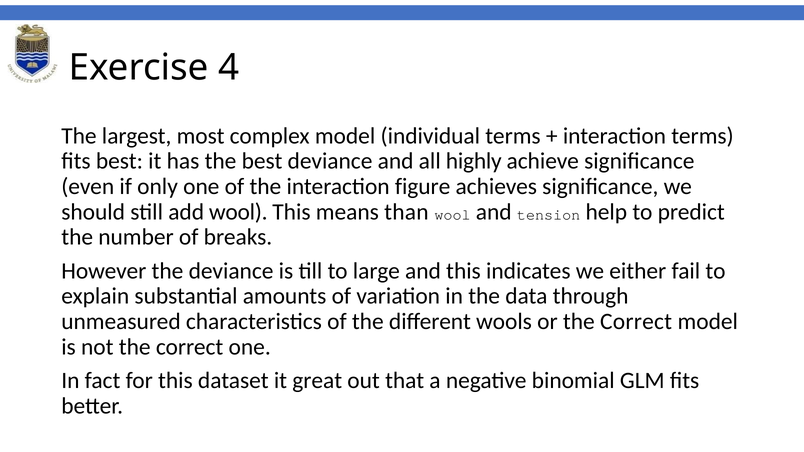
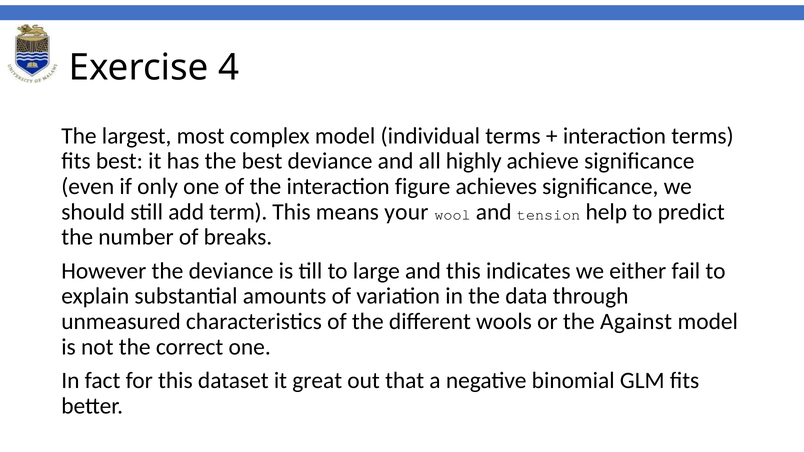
add wool: wool -> term
than: than -> your
or the Correct: Correct -> Against
